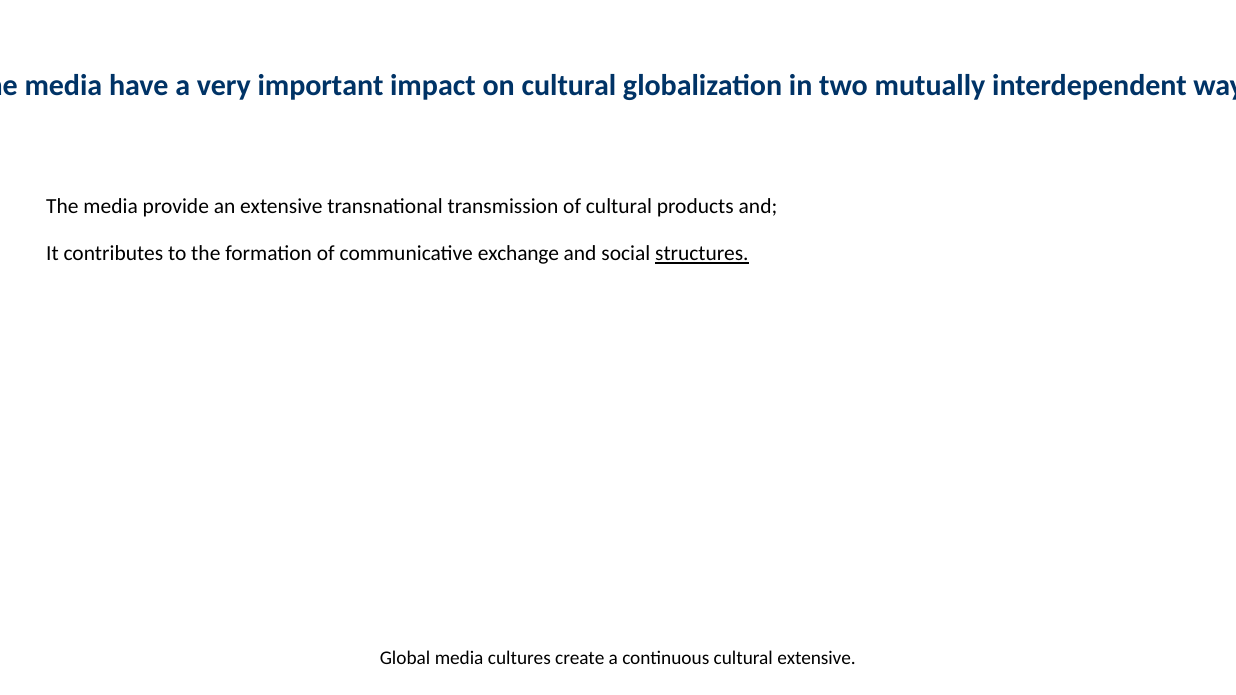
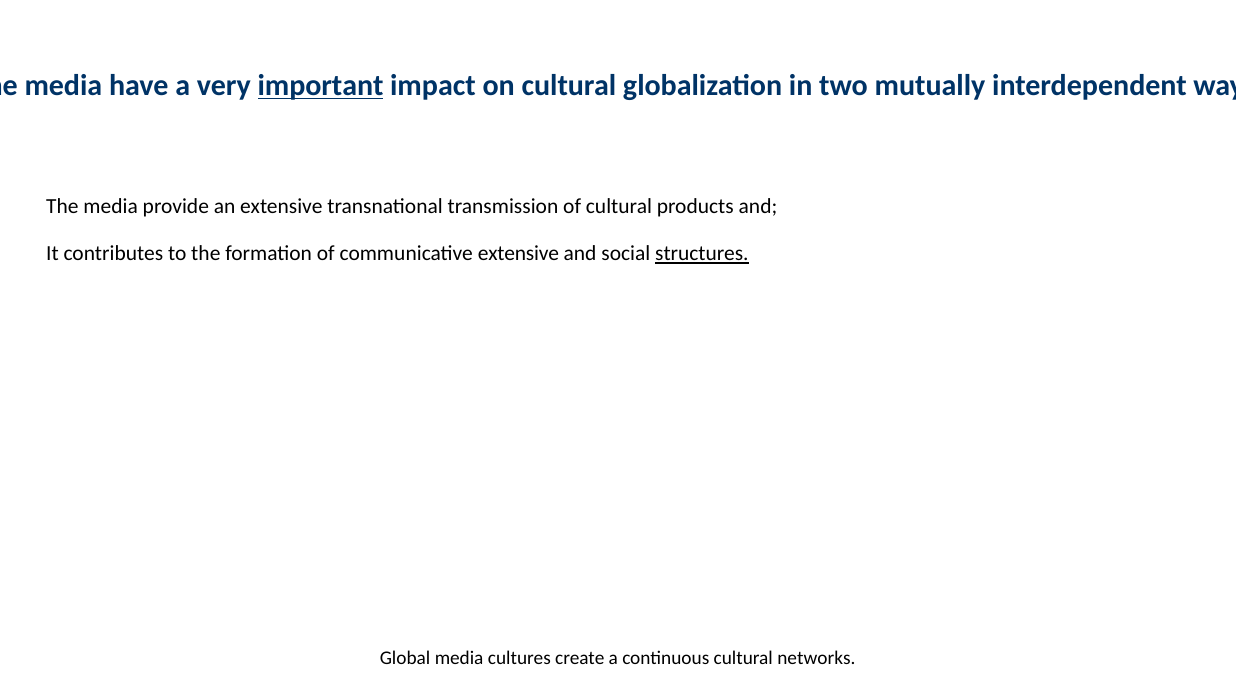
important underline: none -> present
communicative exchange: exchange -> extensive
cultural extensive: extensive -> networks
